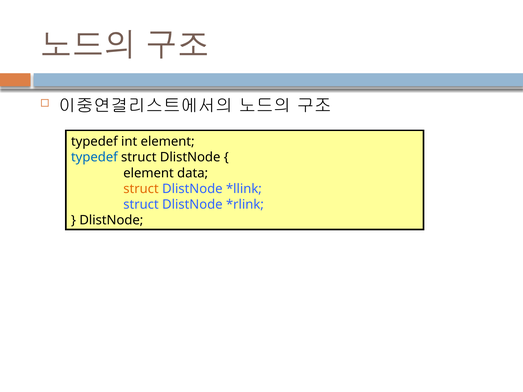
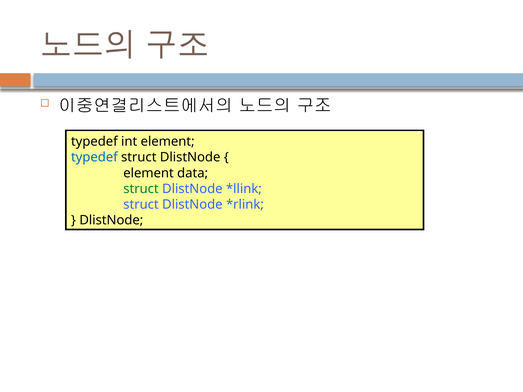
struct at (141, 189) colour: orange -> green
